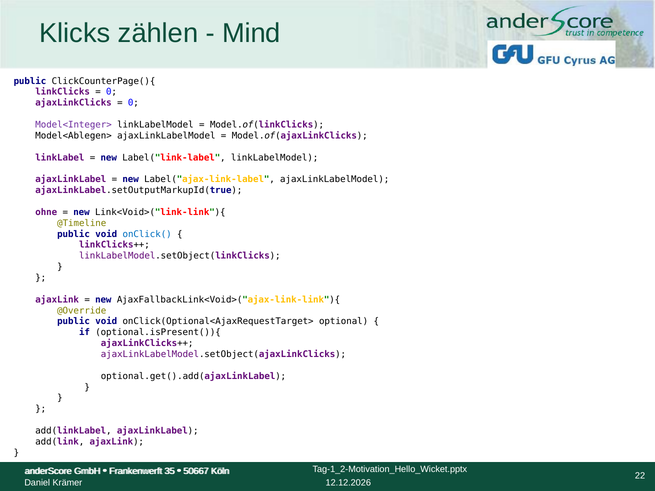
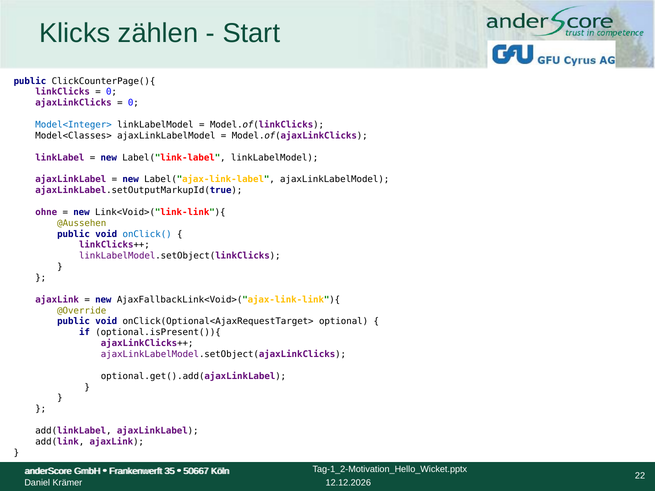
Mind: Mind -> Start
Model<Integer> colour: purple -> blue
Model<Ablegen>: Model<Ablegen> -> Model<Classes>
@Timeline: @Timeline -> @Aussehen
